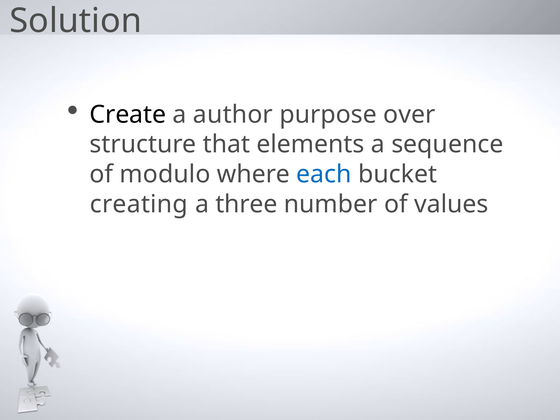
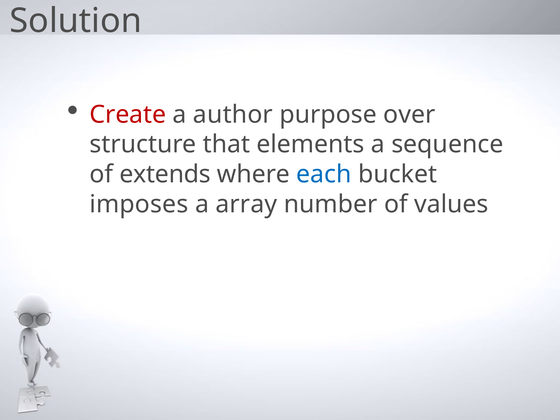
Create colour: black -> red
modulo: modulo -> extends
creating: creating -> imposes
three: three -> array
